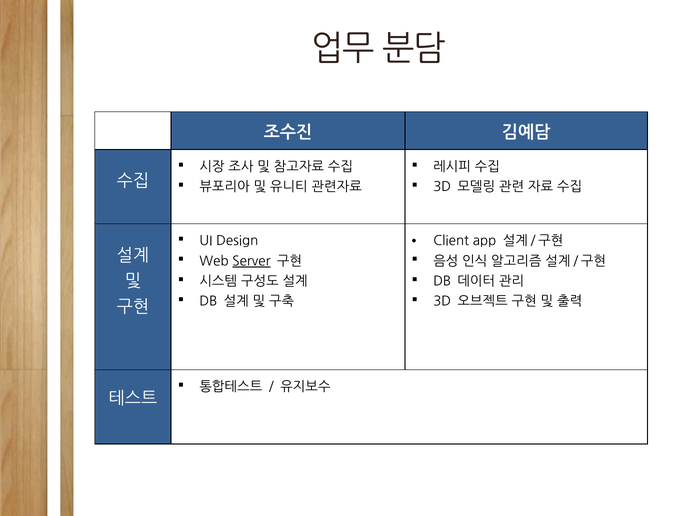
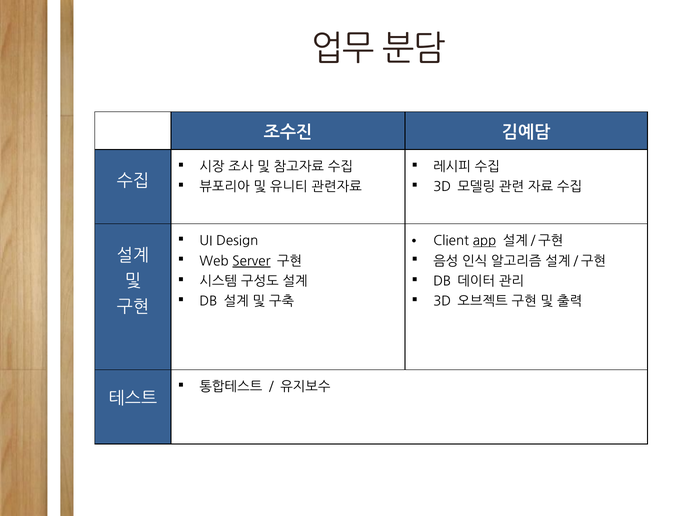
app underline: none -> present
